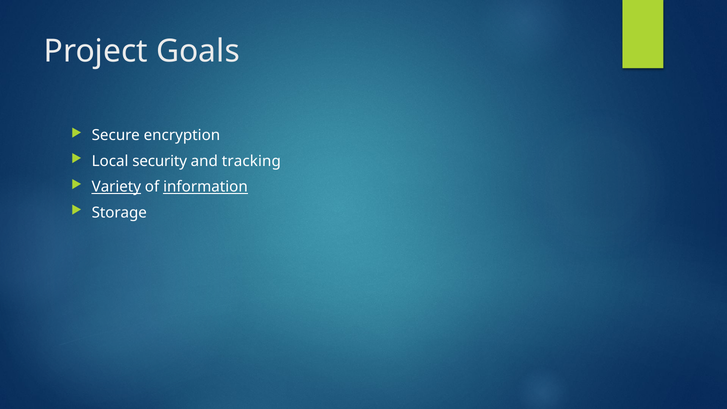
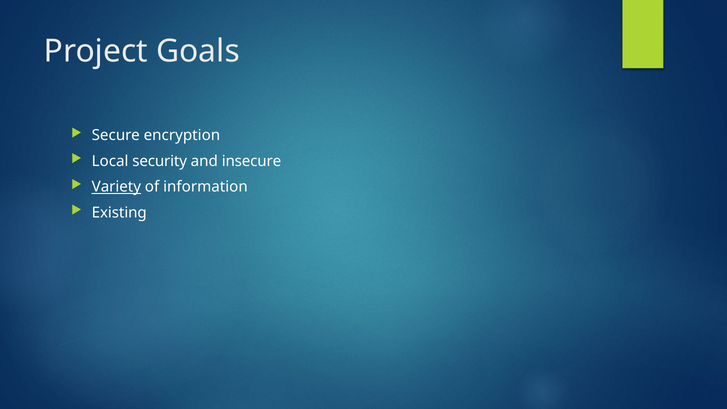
tracking: tracking -> insecure
information underline: present -> none
Storage: Storage -> Existing
